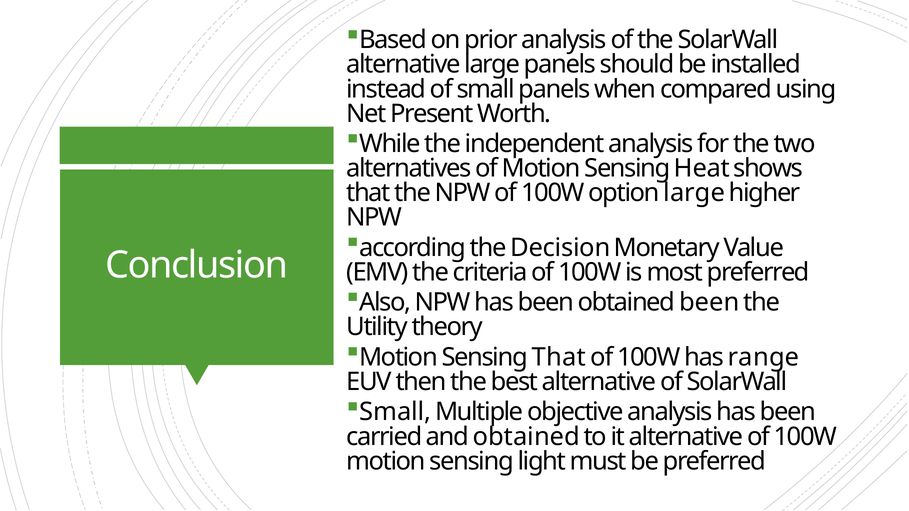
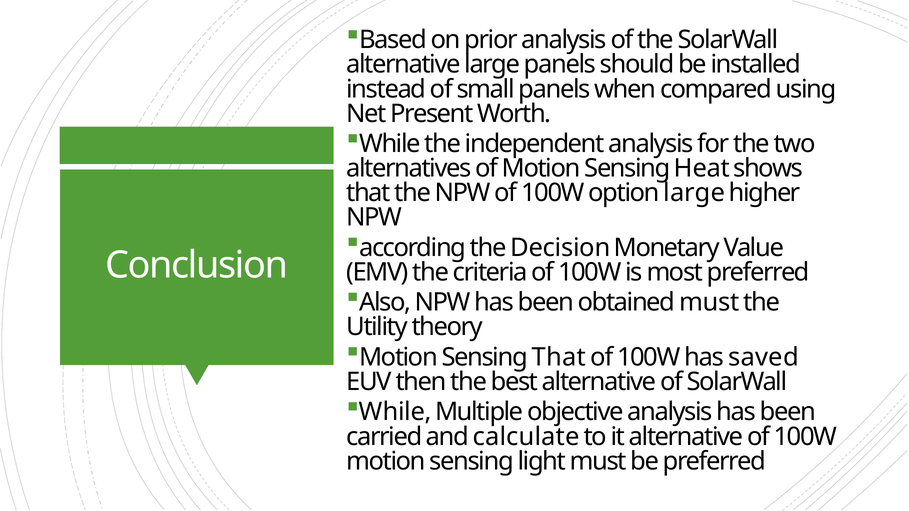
obtained been: been -> must
range: range -> saved
Small at (395, 412): Small -> While
and obtained: obtained -> calculate
